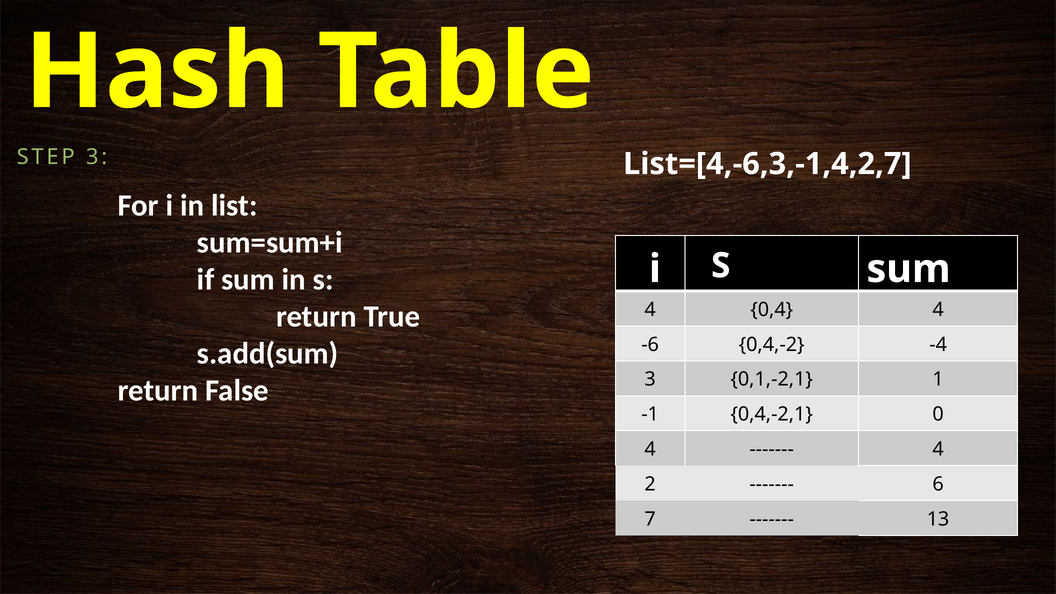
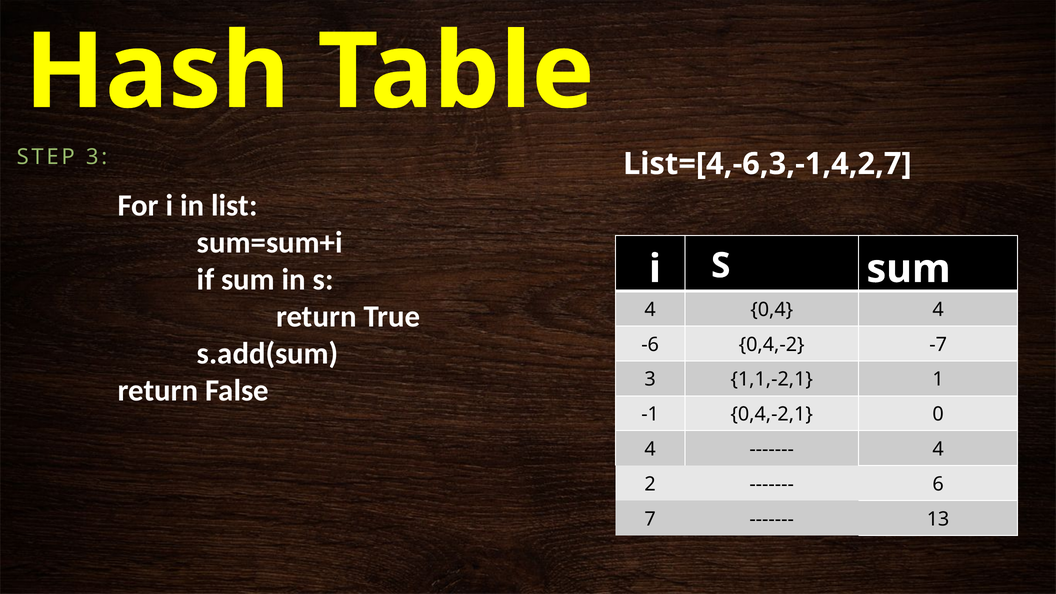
-4: -4 -> -7
0,1,-2,1: 0,1,-2,1 -> 1,1,-2,1
